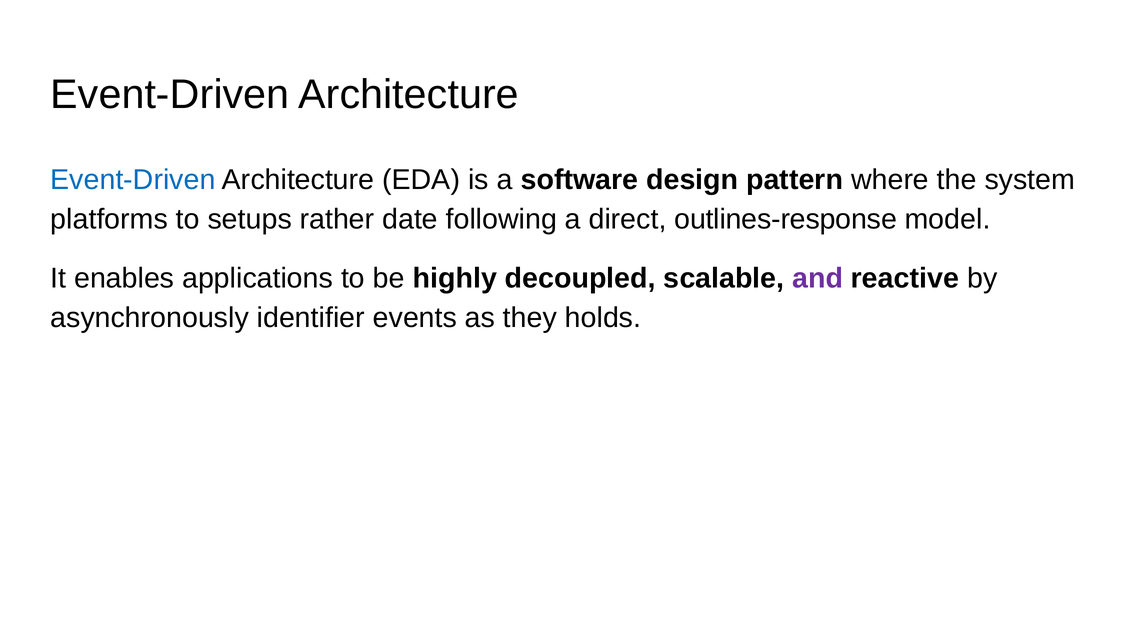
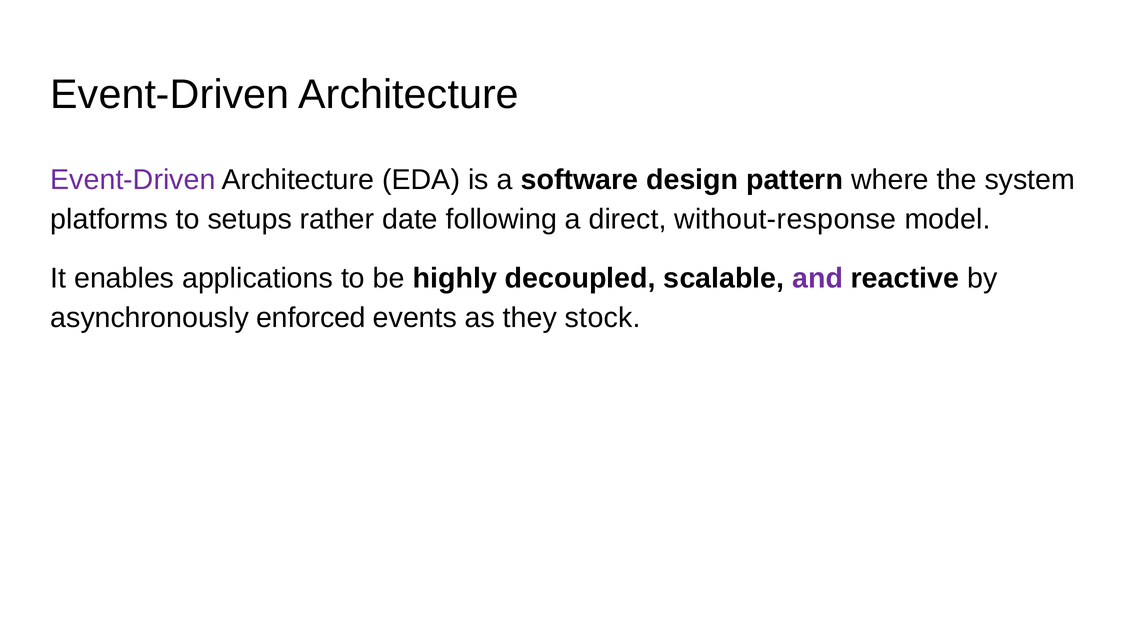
Event-Driven at (133, 180) colour: blue -> purple
outlines-response: outlines-response -> without-response
identifier: identifier -> enforced
holds: holds -> stock
